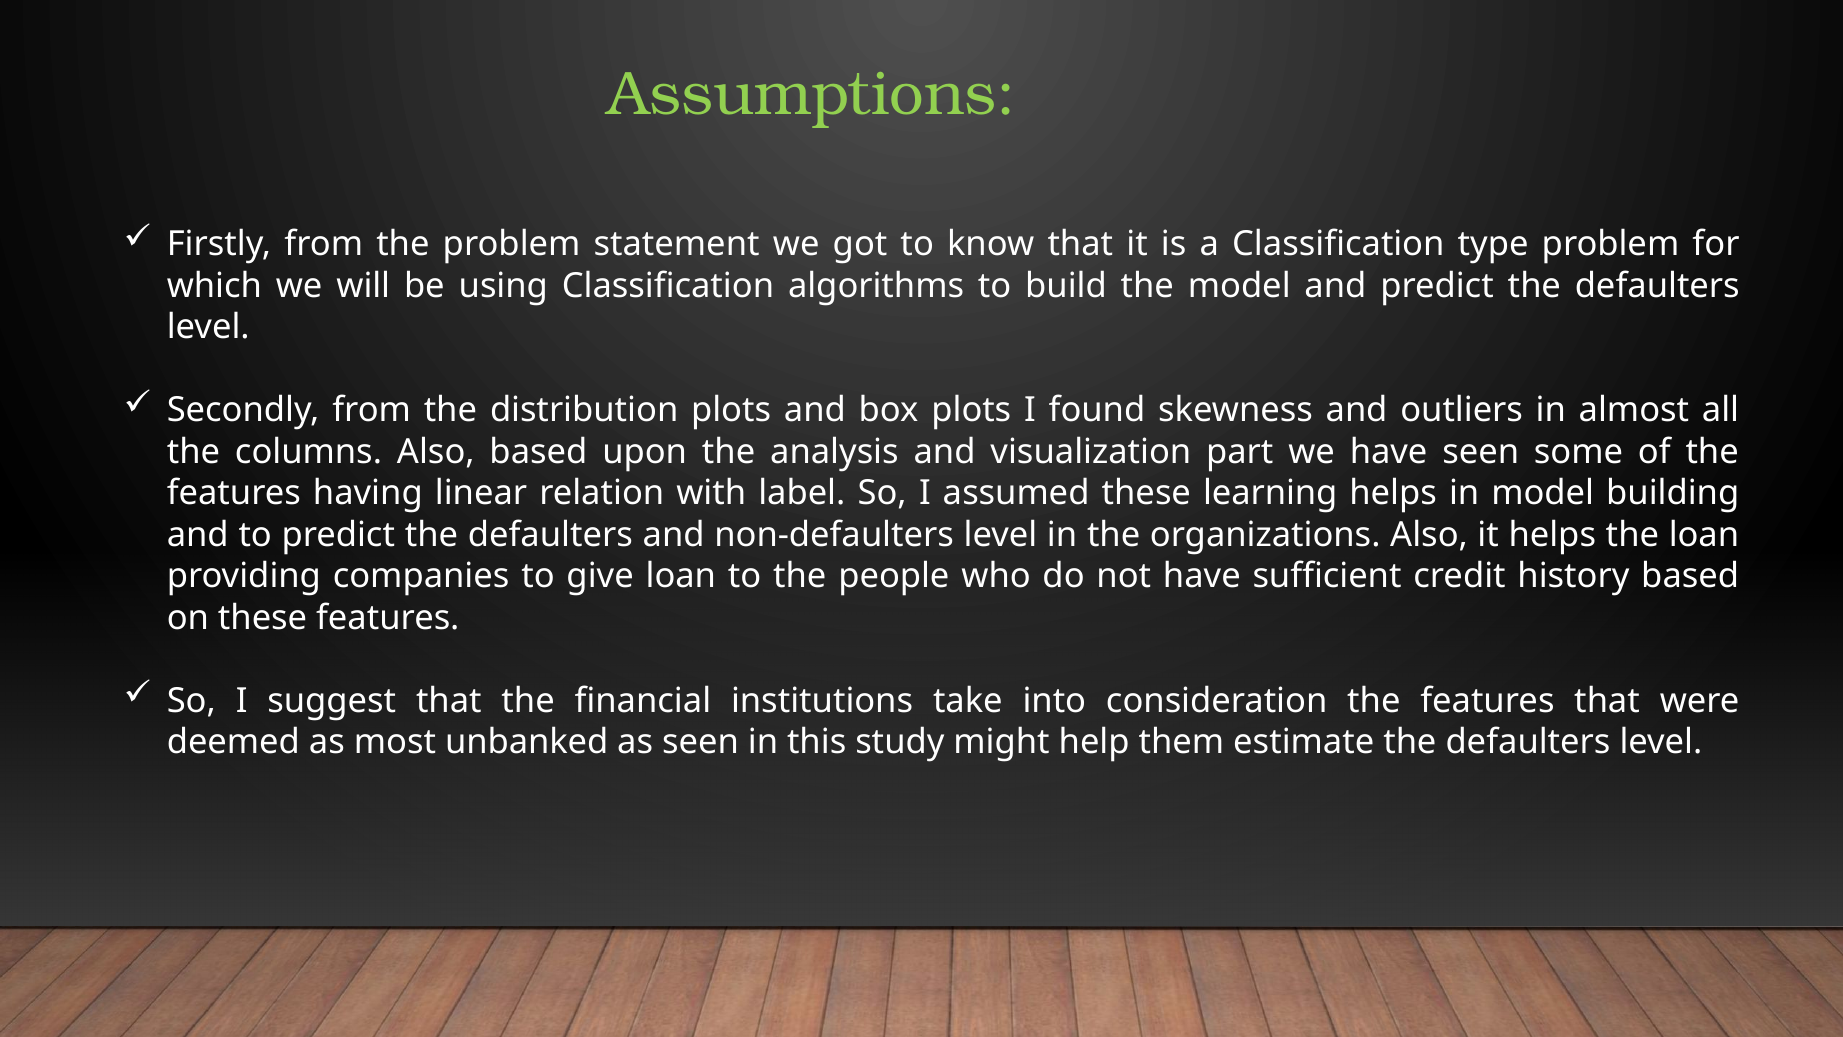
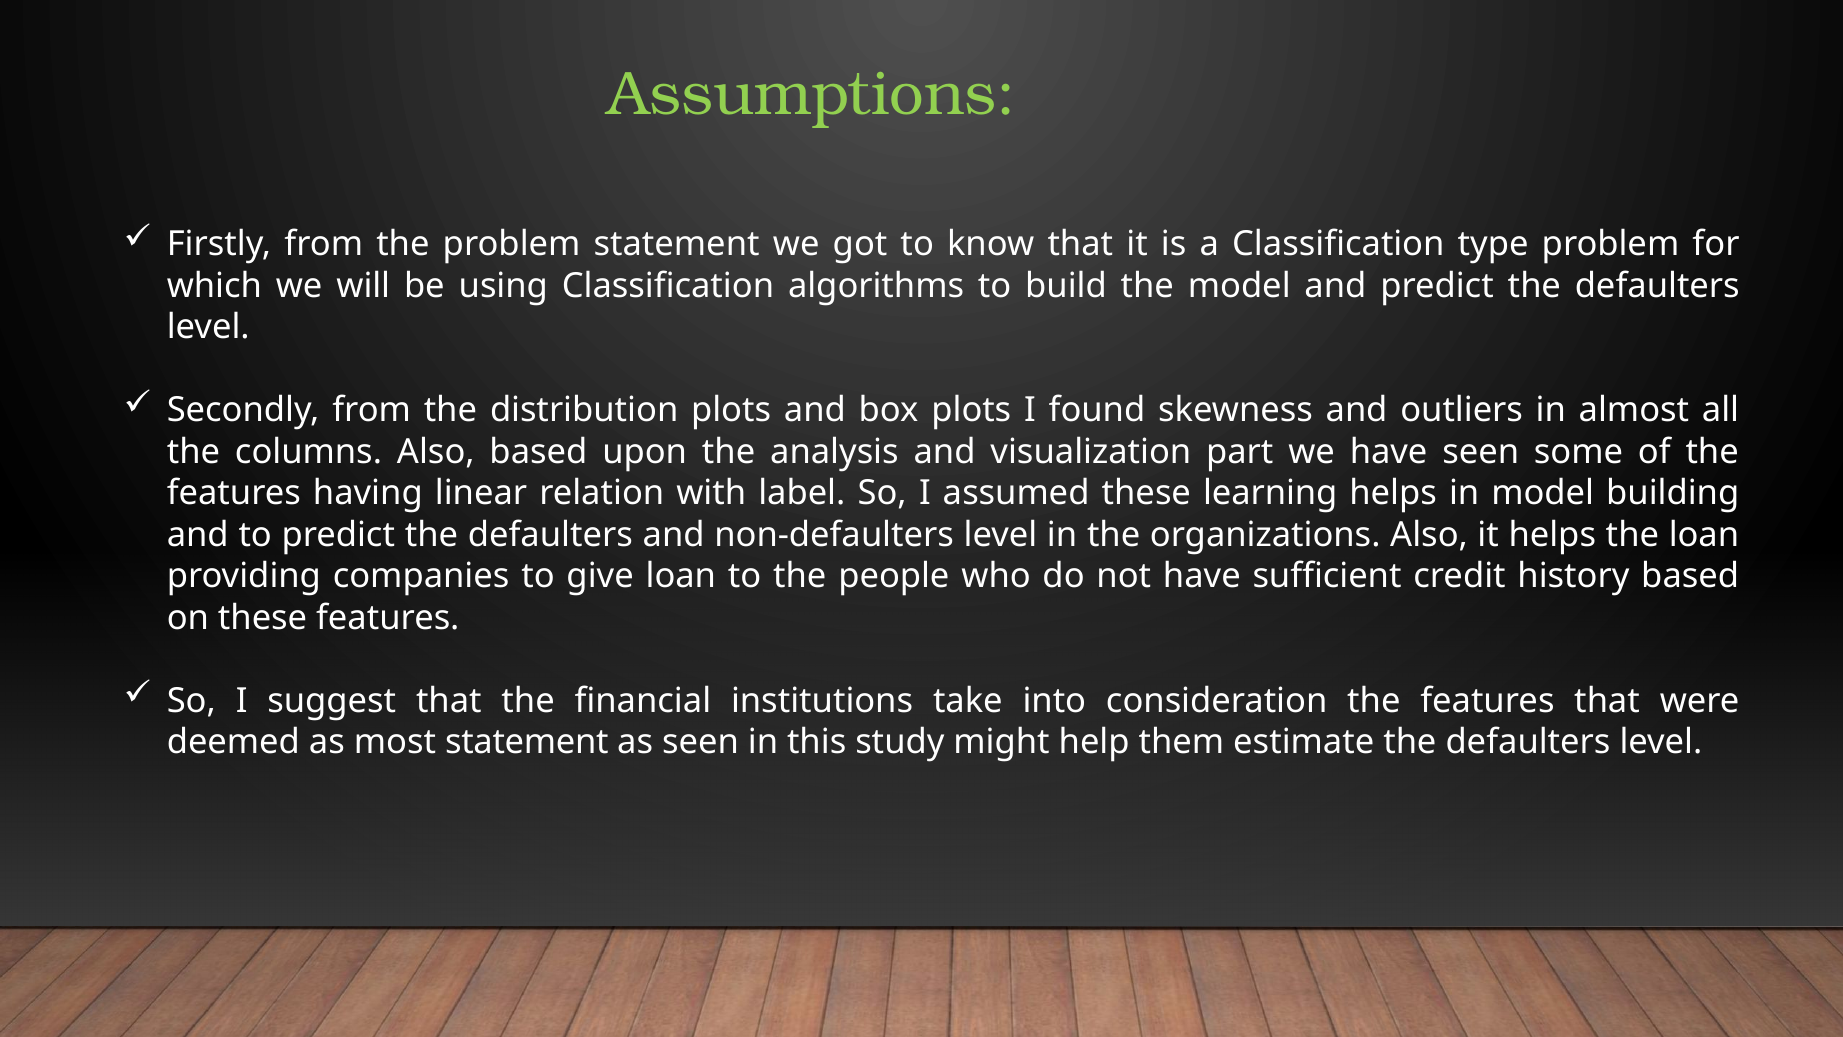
most unbanked: unbanked -> statement
